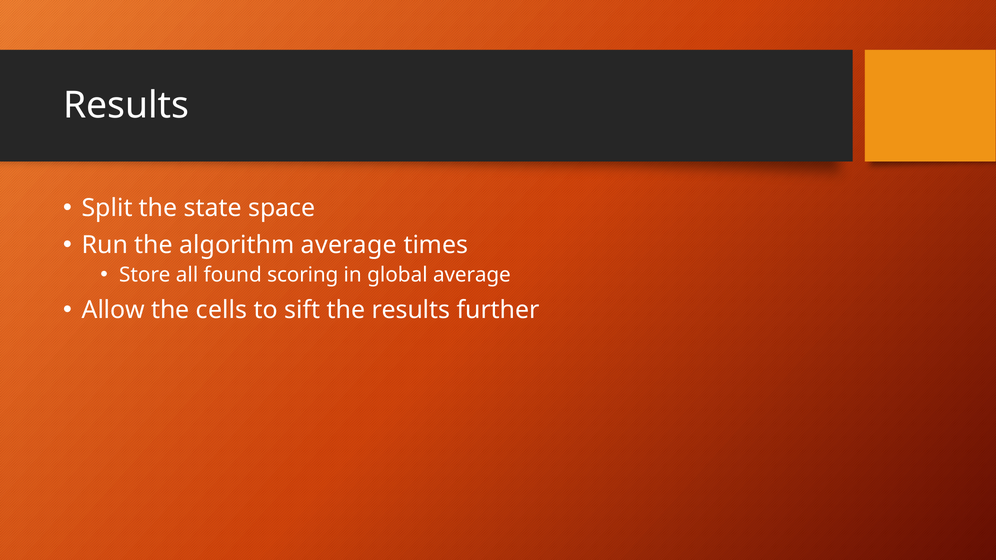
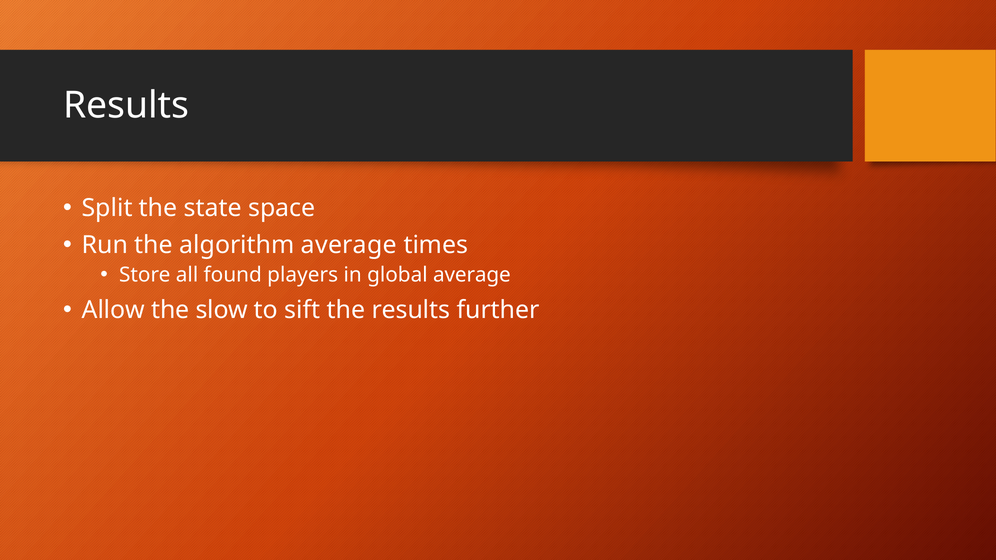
scoring: scoring -> players
cells: cells -> slow
